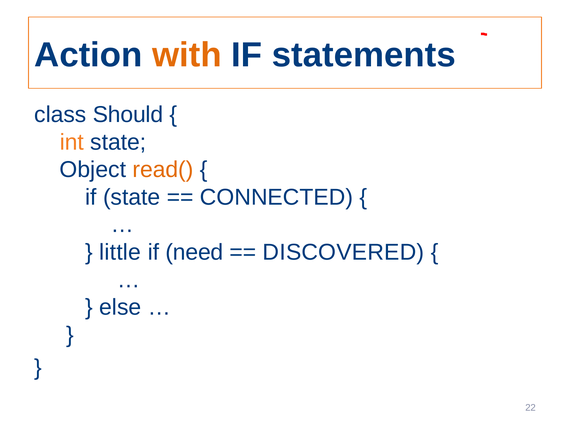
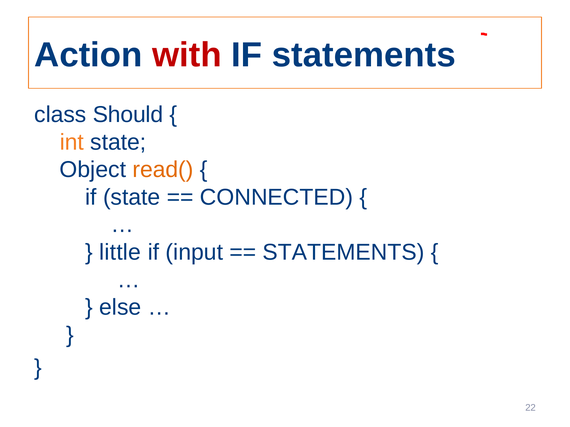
with colour: orange -> red
need: need -> input
DISCOVERED at (343, 253): DISCOVERED -> STATEMENTS
